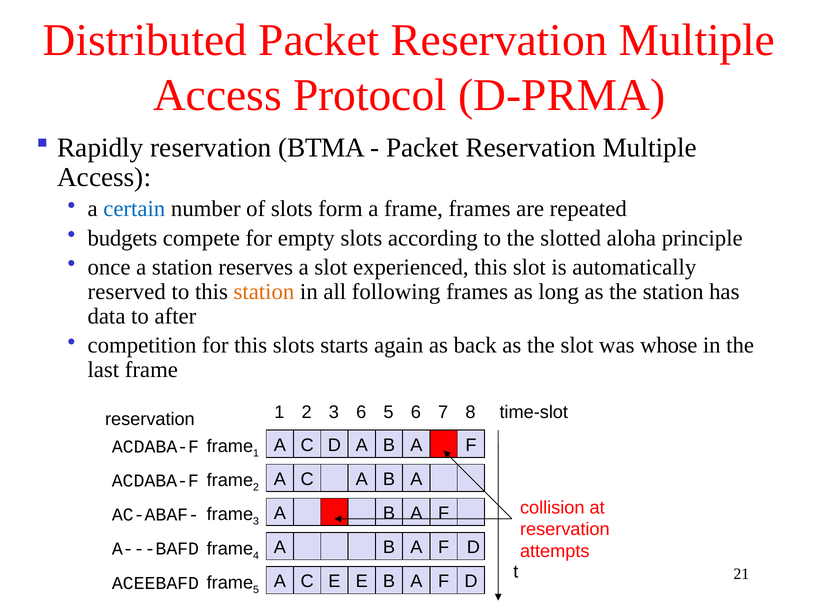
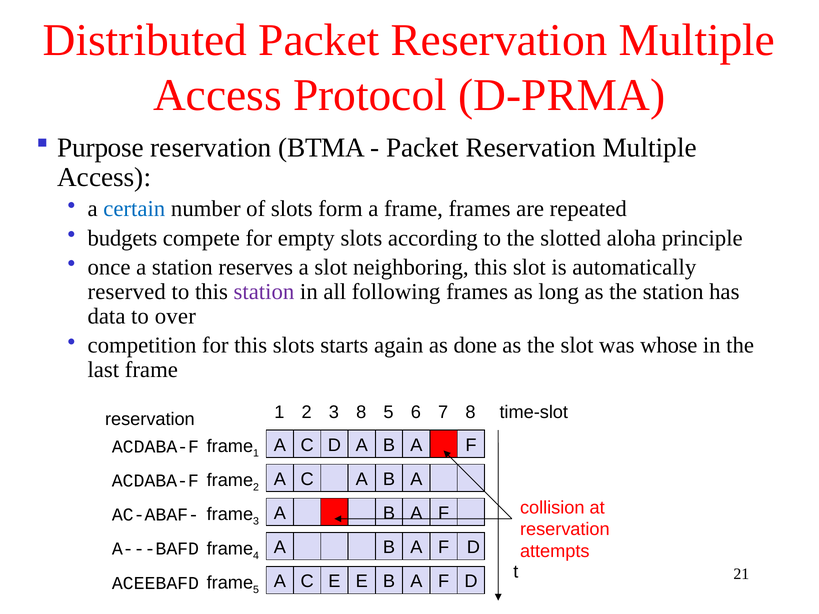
Rapidly: Rapidly -> Purpose
experienced: experienced -> neighboring
station at (264, 292) colour: orange -> purple
after: after -> over
back: back -> done
3 6: 6 -> 8
